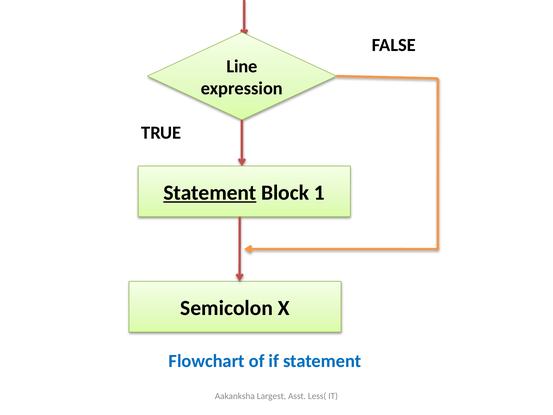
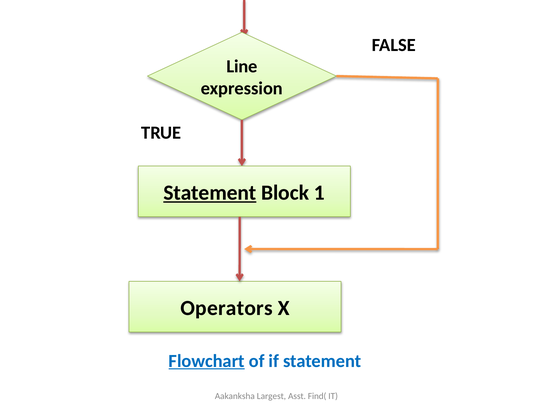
Semicolon: Semicolon -> Operators
Flowchart underline: none -> present
Less(: Less( -> Find(
